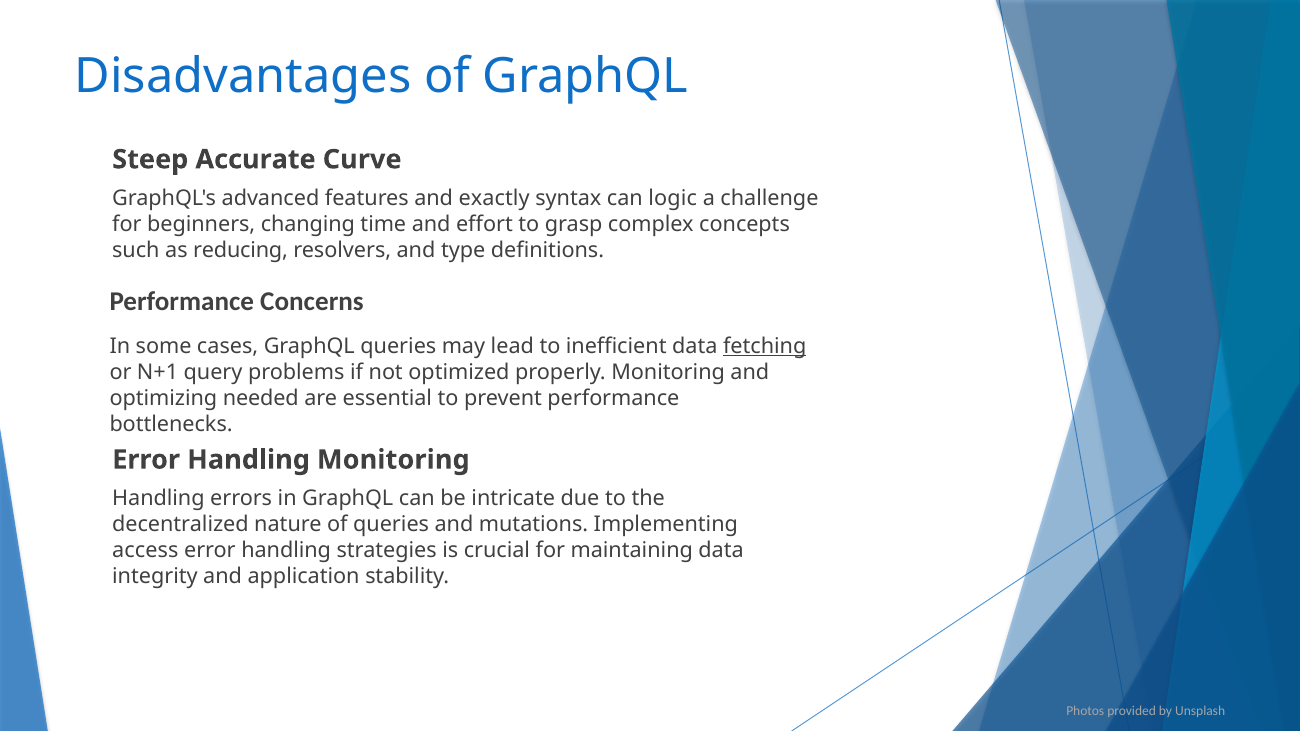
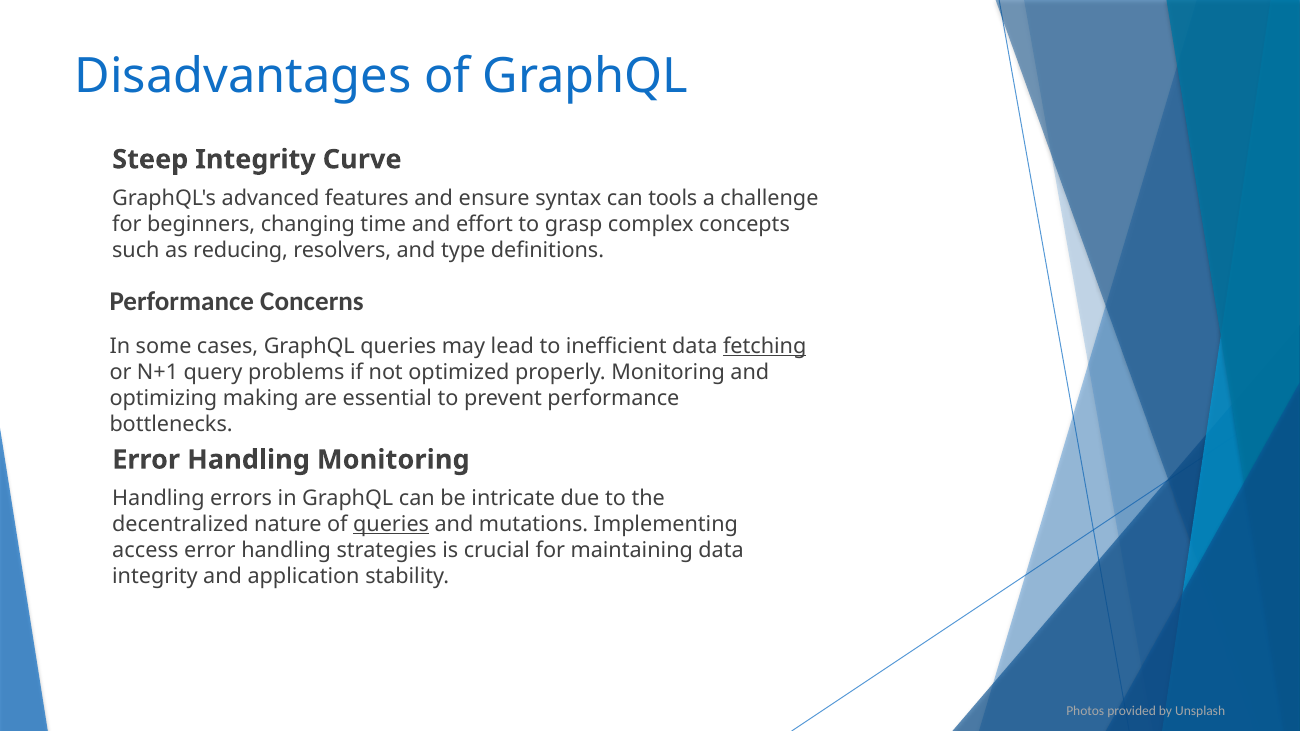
Steep Accurate: Accurate -> Integrity
exactly: exactly -> ensure
logic: logic -> tools
needed: needed -> making
queries at (391, 524) underline: none -> present
